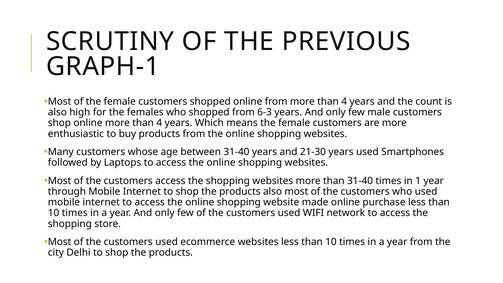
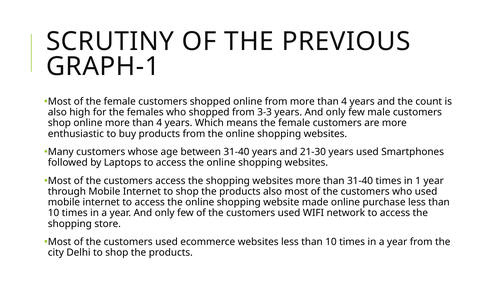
6-3: 6-3 -> 3-3
